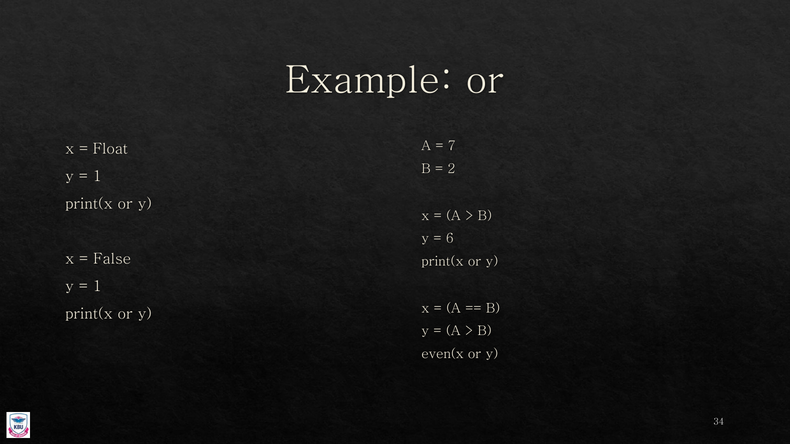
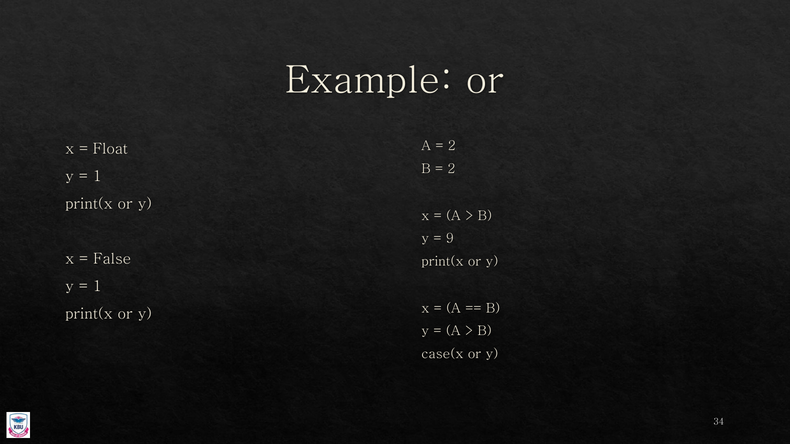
7 at (452, 146): 7 -> 2
6: 6 -> 9
even(x: even(x -> case(x
